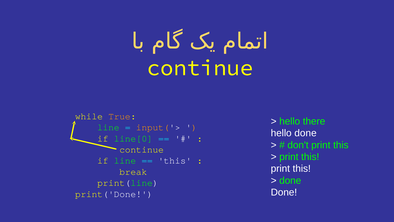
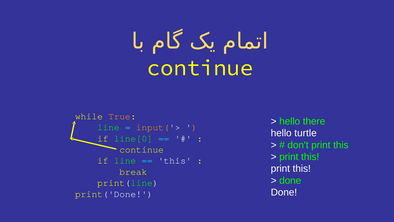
hello done: done -> turtle
